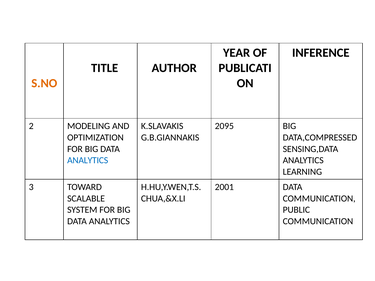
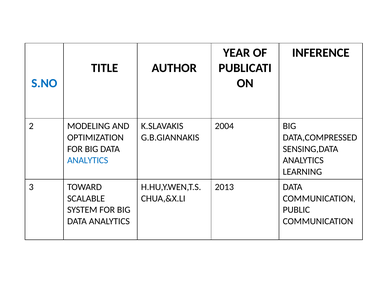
S.NO colour: orange -> blue
2095: 2095 -> 2004
2001: 2001 -> 2013
